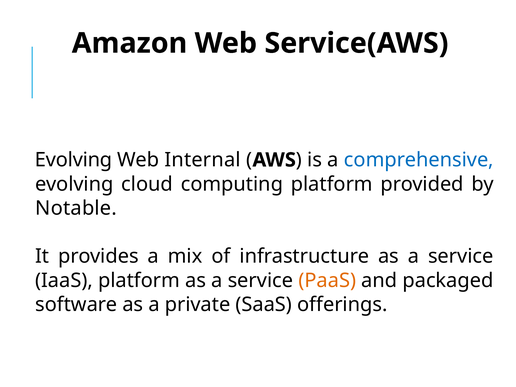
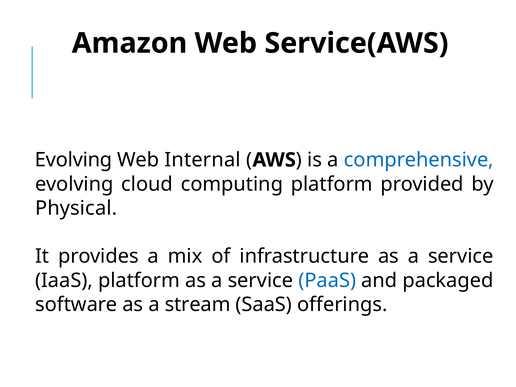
Notable: Notable -> Physical
PaaS colour: orange -> blue
private: private -> stream
